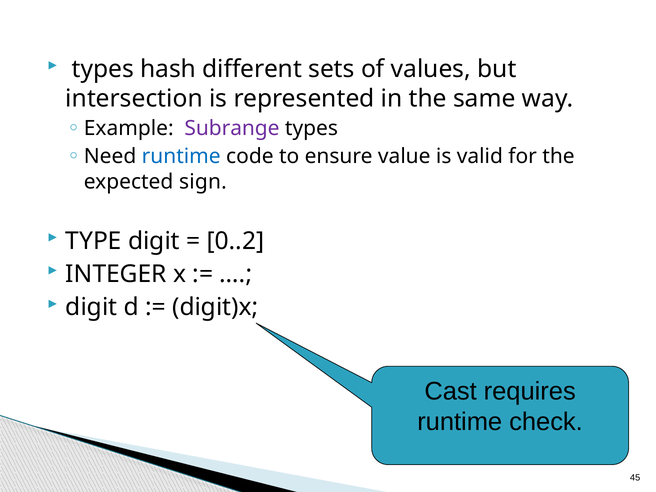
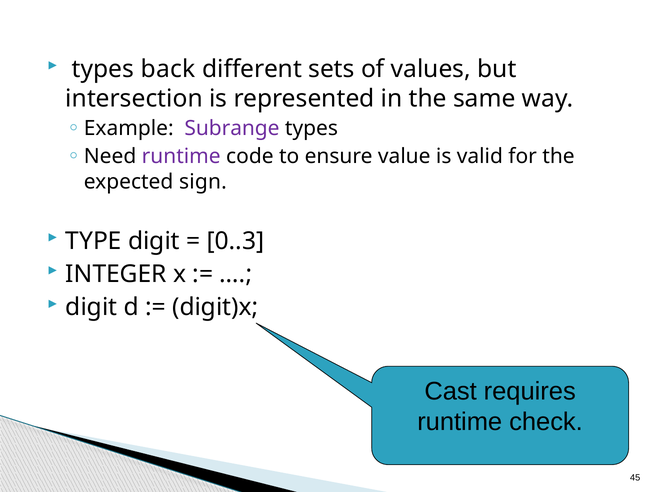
hash: hash -> back
runtime at (181, 157) colour: blue -> purple
0..2: 0..2 -> 0..3
